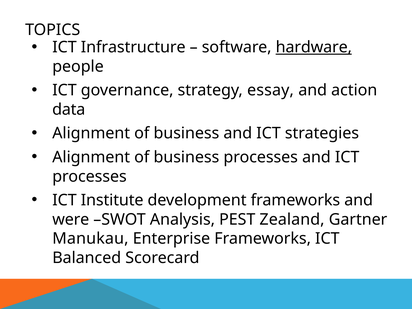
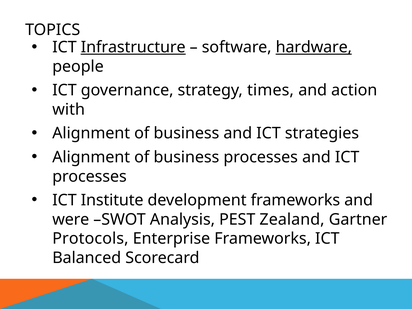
Infrastructure underline: none -> present
essay: essay -> times
data: data -> with
Manukau: Manukau -> Protocols
